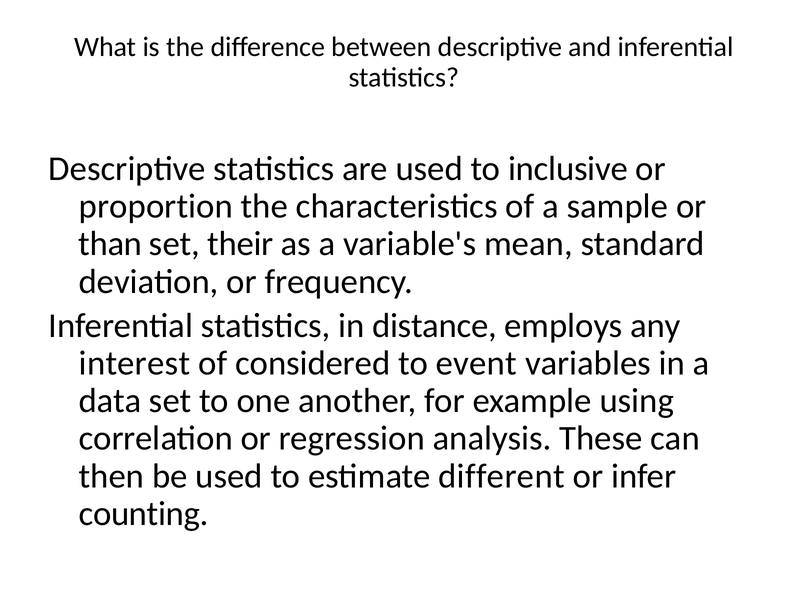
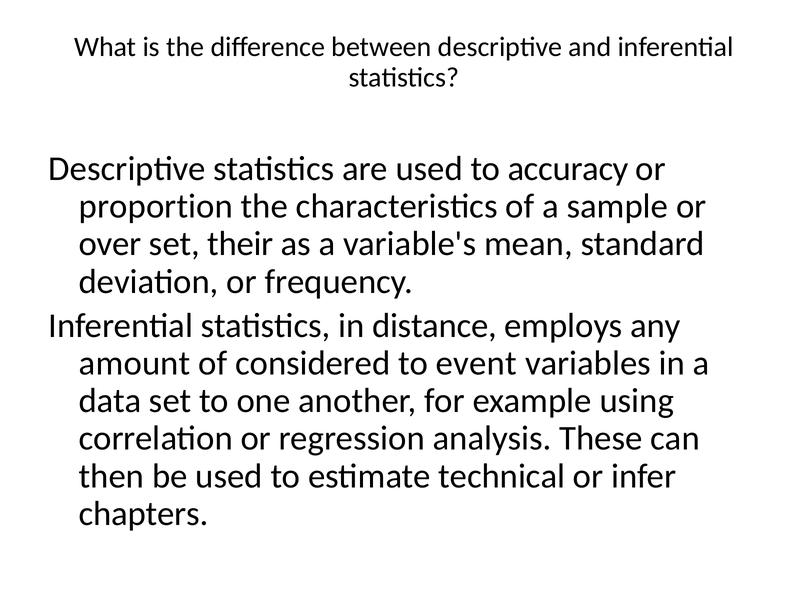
inclusive: inclusive -> accuracy
than: than -> over
interest: interest -> amount
different: different -> technical
counting: counting -> chapters
